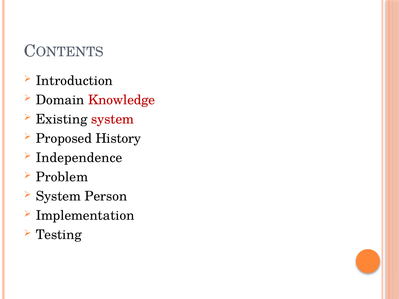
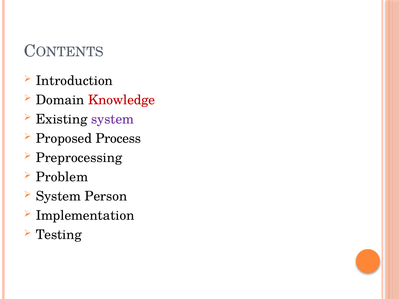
system at (113, 119) colour: red -> purple
History: History -> Process
Independence: Independence -> Preprocessing
